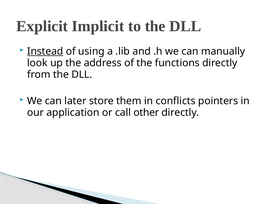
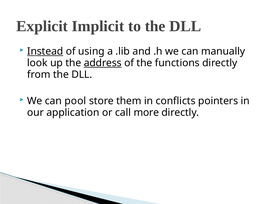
address underline: none -> present
later: later -> pool
other: other -> more
